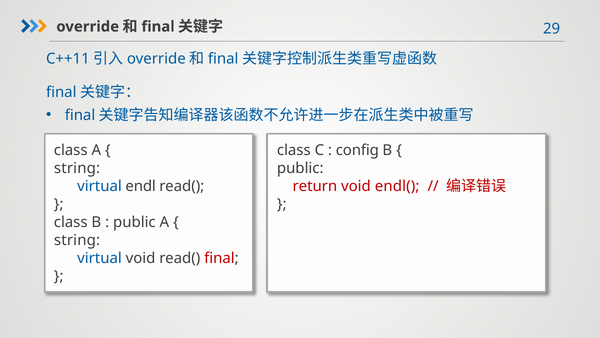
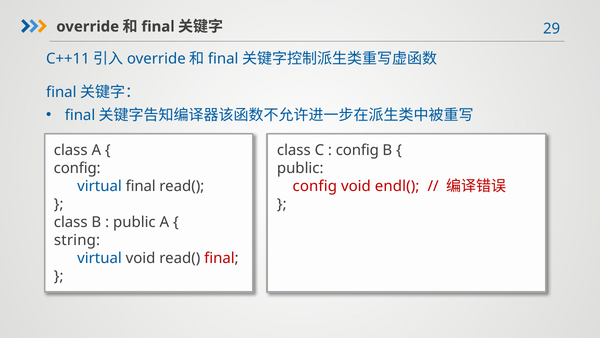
string at (77, 168): string -> config
virtual endl: endl -> final
return at (315, 186): return -> config
